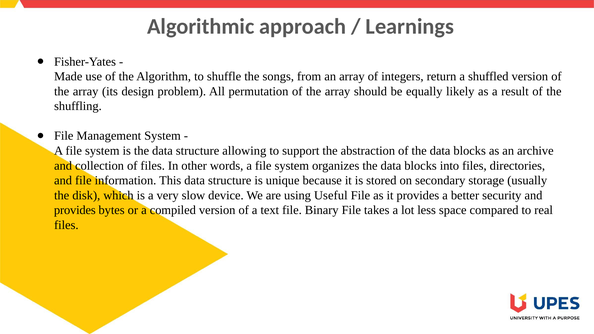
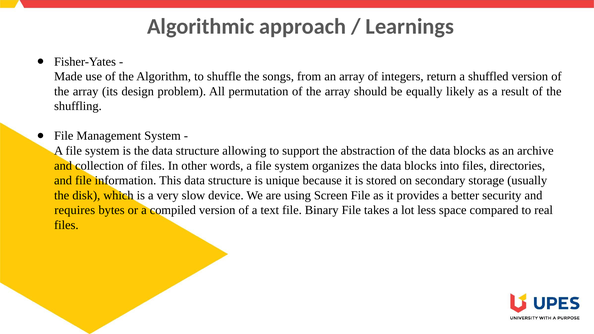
Useful: Useful -> Screen
provides at (75, 210): provides -> requires
